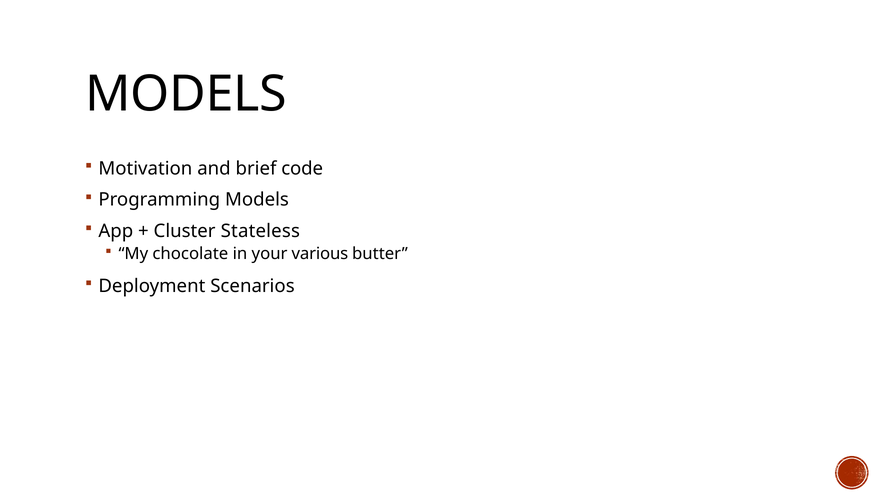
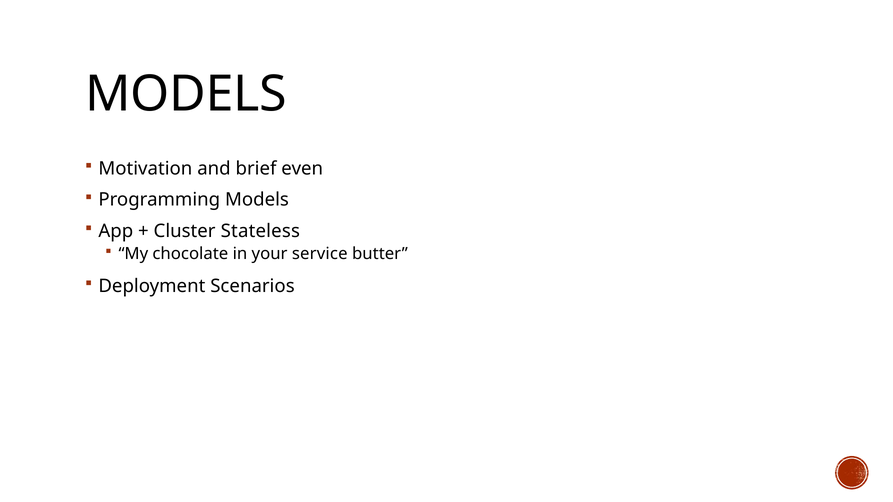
code: code -> even
various: various -> service
